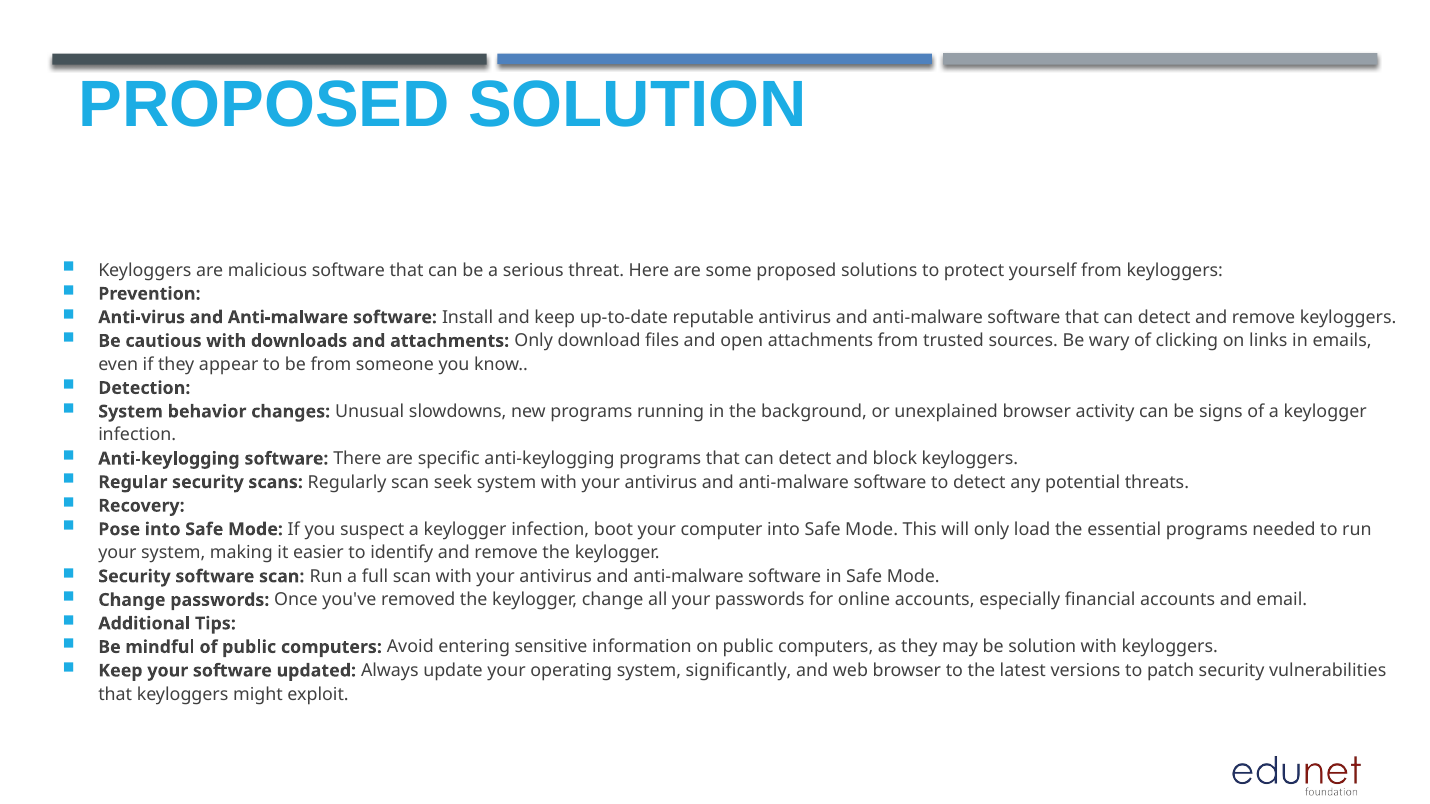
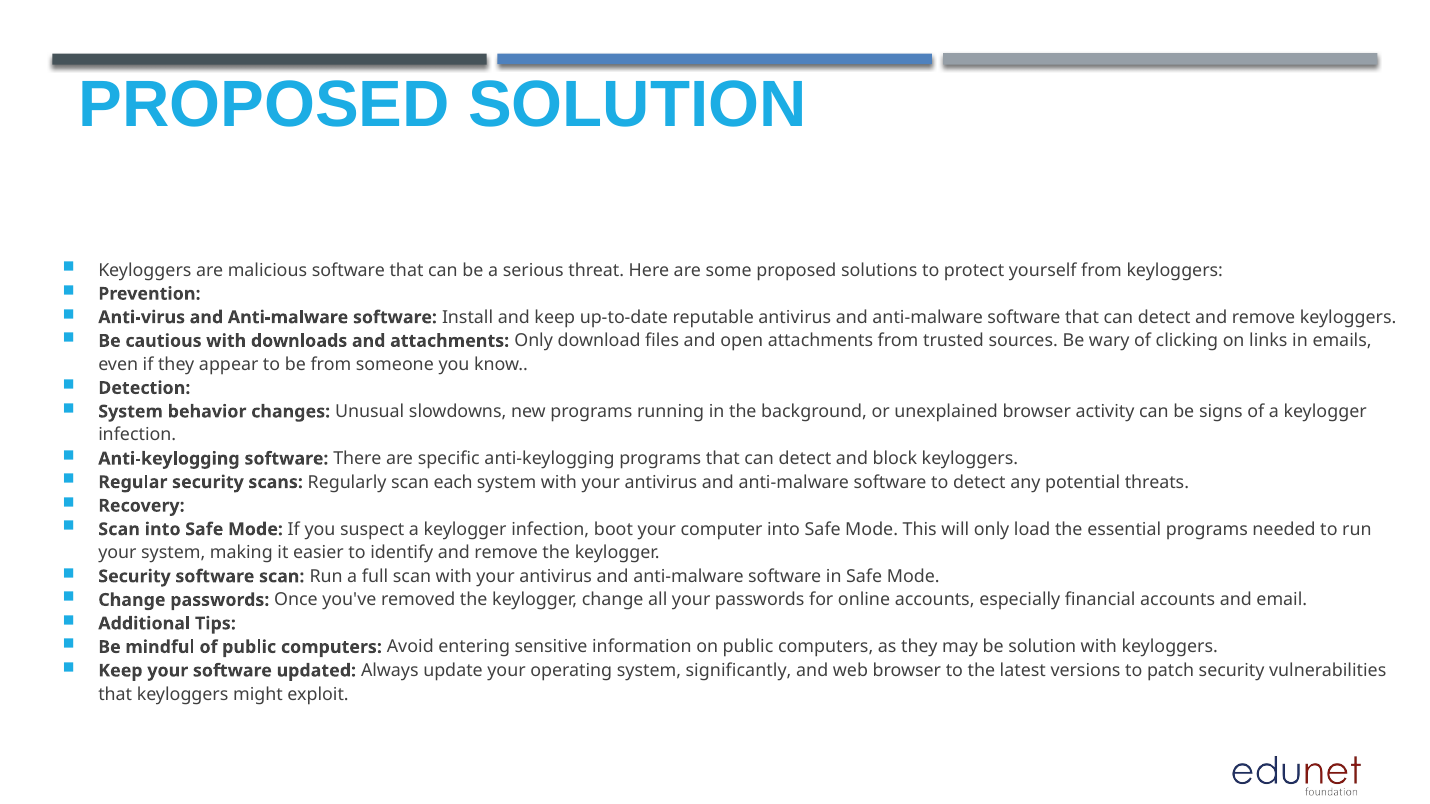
seek: seek -> each
Pose at (119, 530): Pose -> Scan
